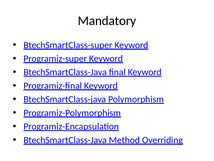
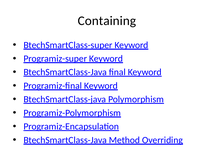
Mandatory: Mandatory -> Containing
